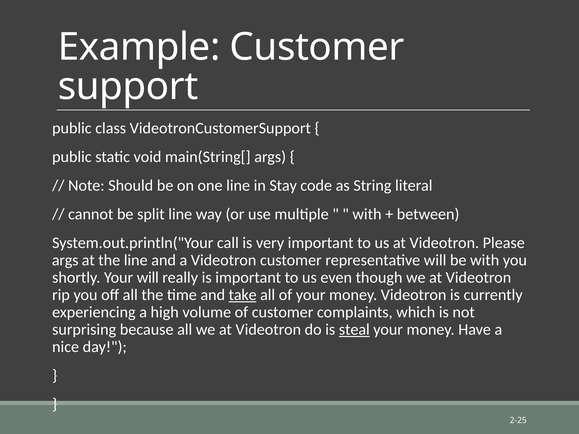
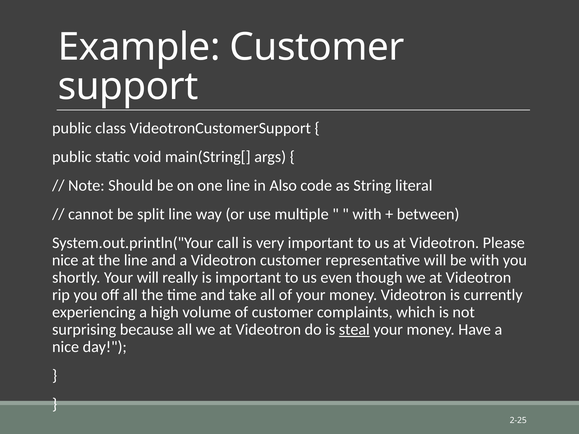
Stay: Stay -> Also
args at (65, 260): args -> nice
take underline: present -> none
